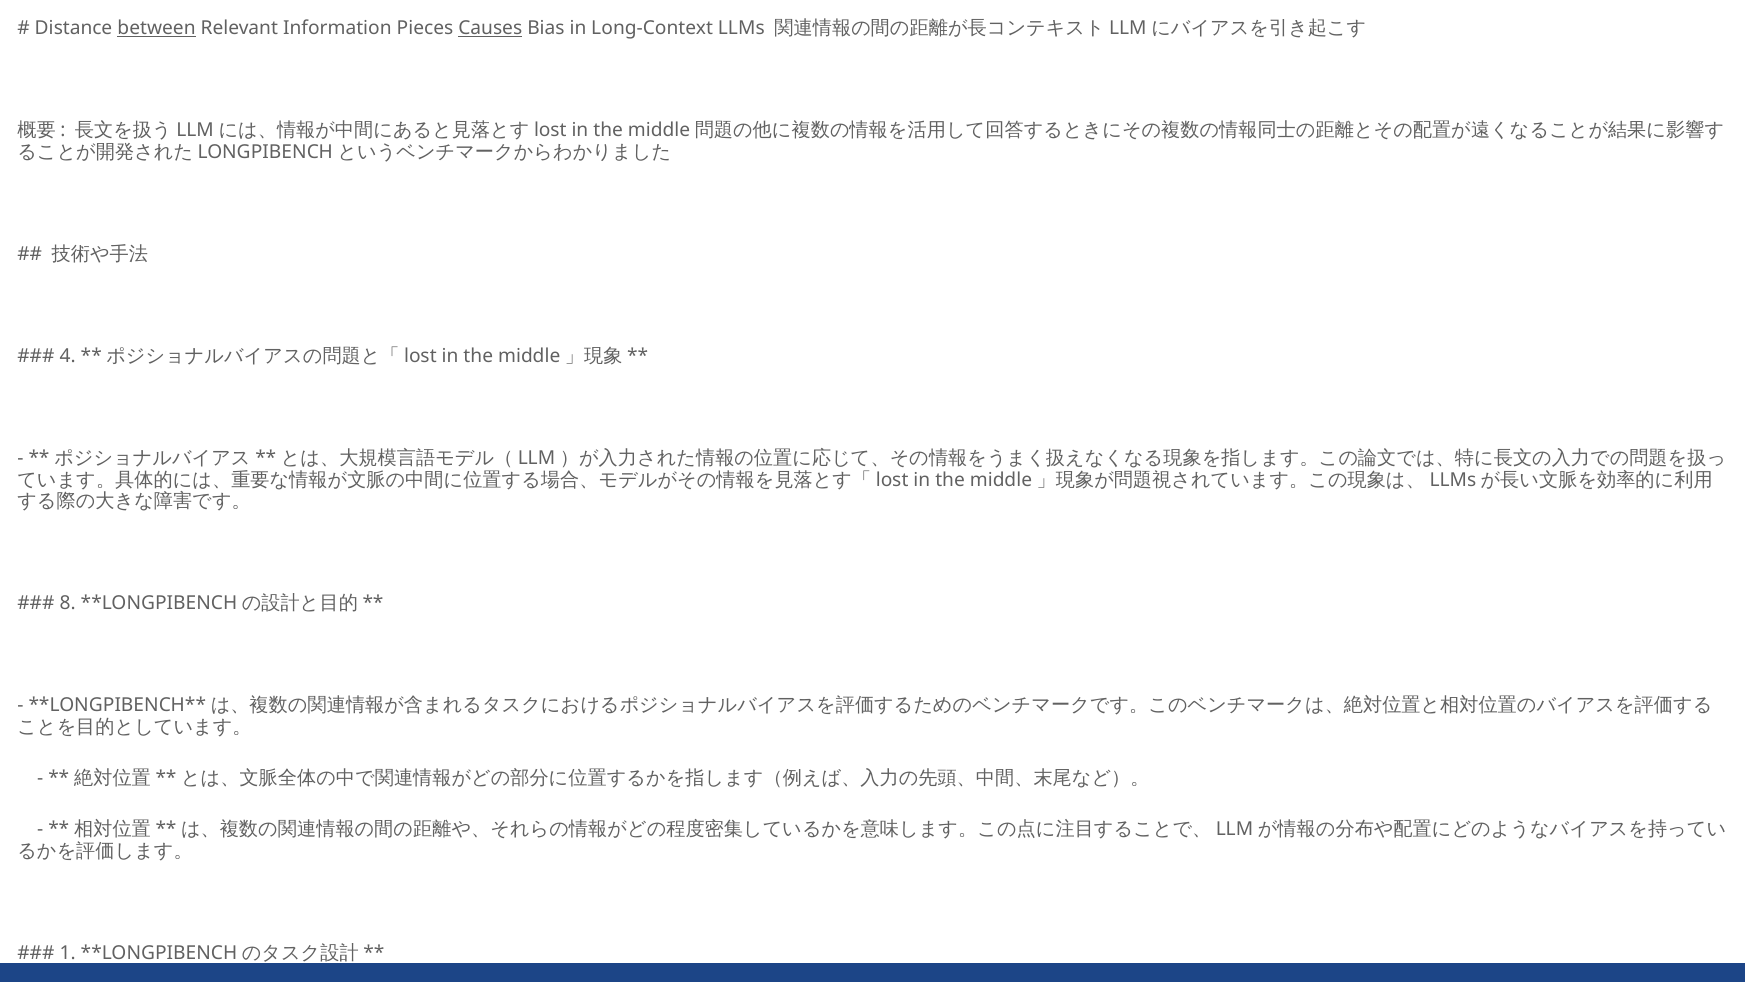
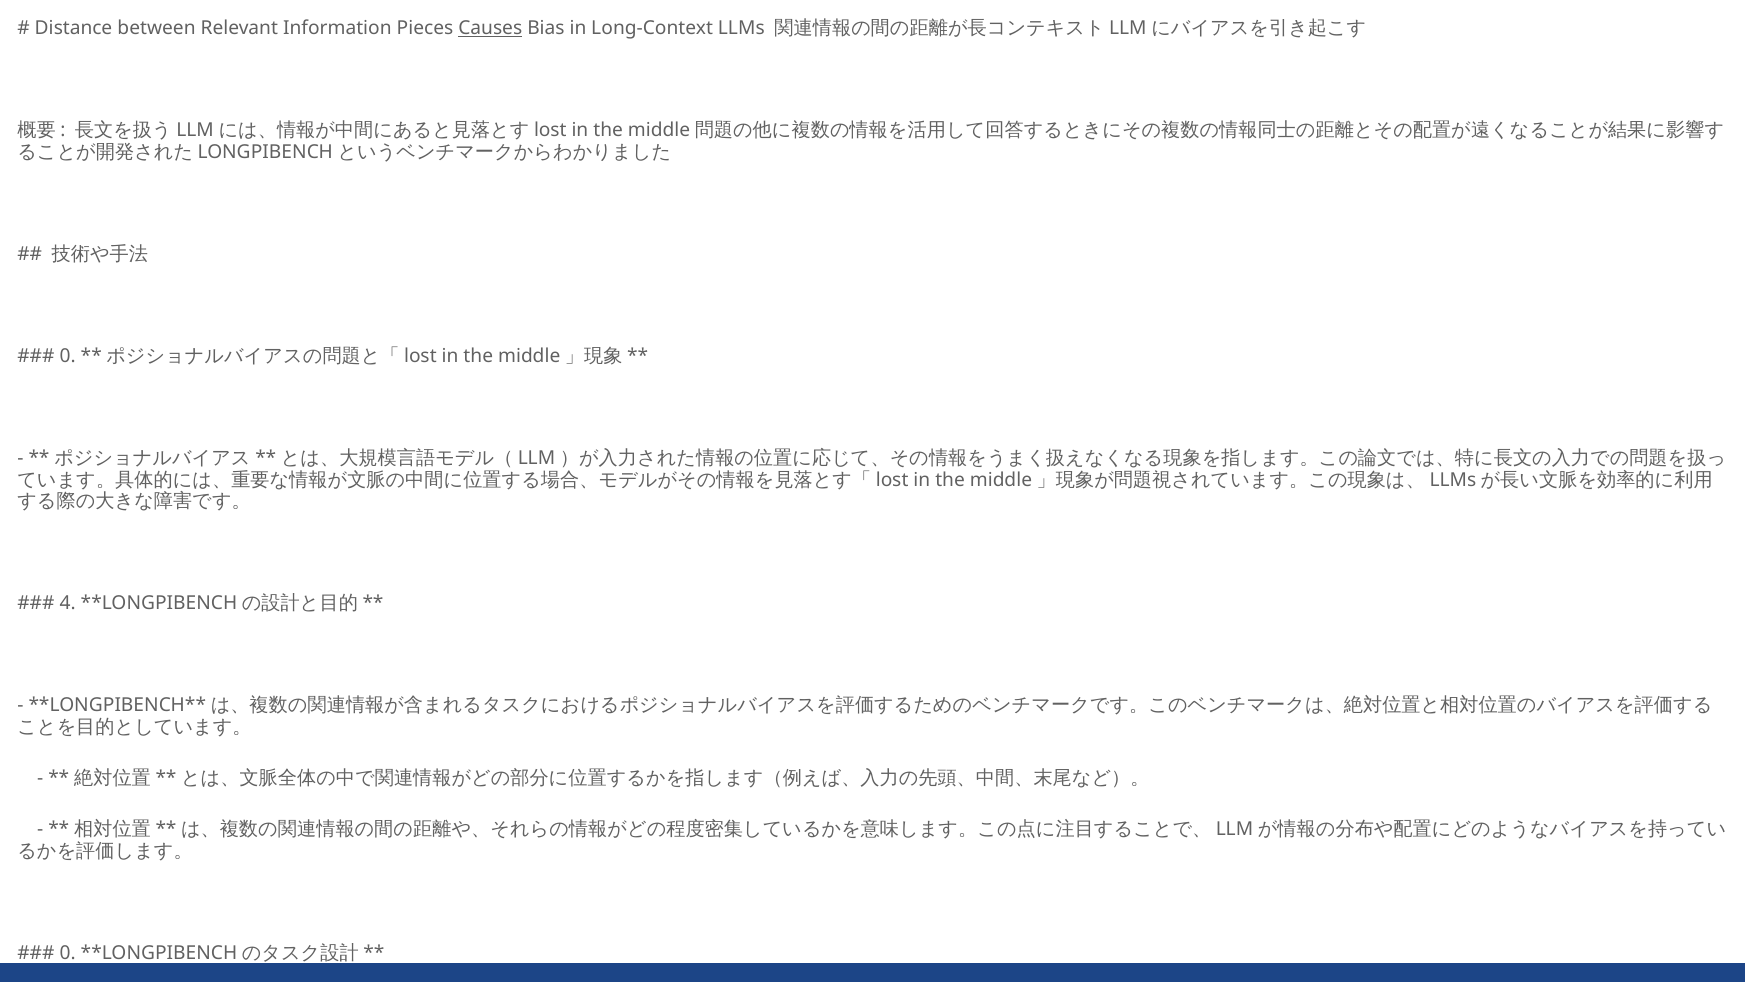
between underline: present -> none
4 at (68, 356): 4 -> 0
8 at (68, 603): 8 -> 4
1 at (68, 952): 1 -> 0
